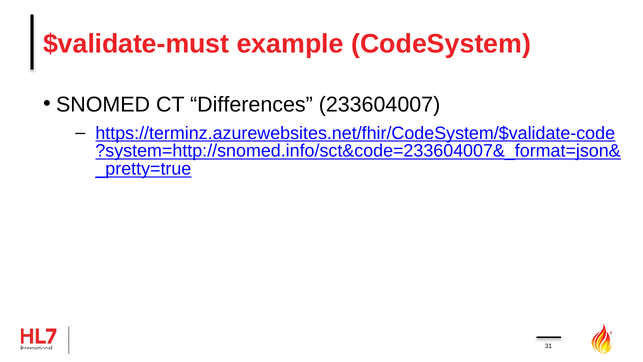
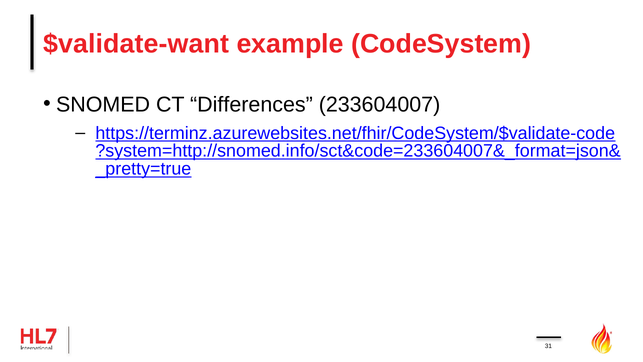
$validate-must: $validate-must -> $validate-want
